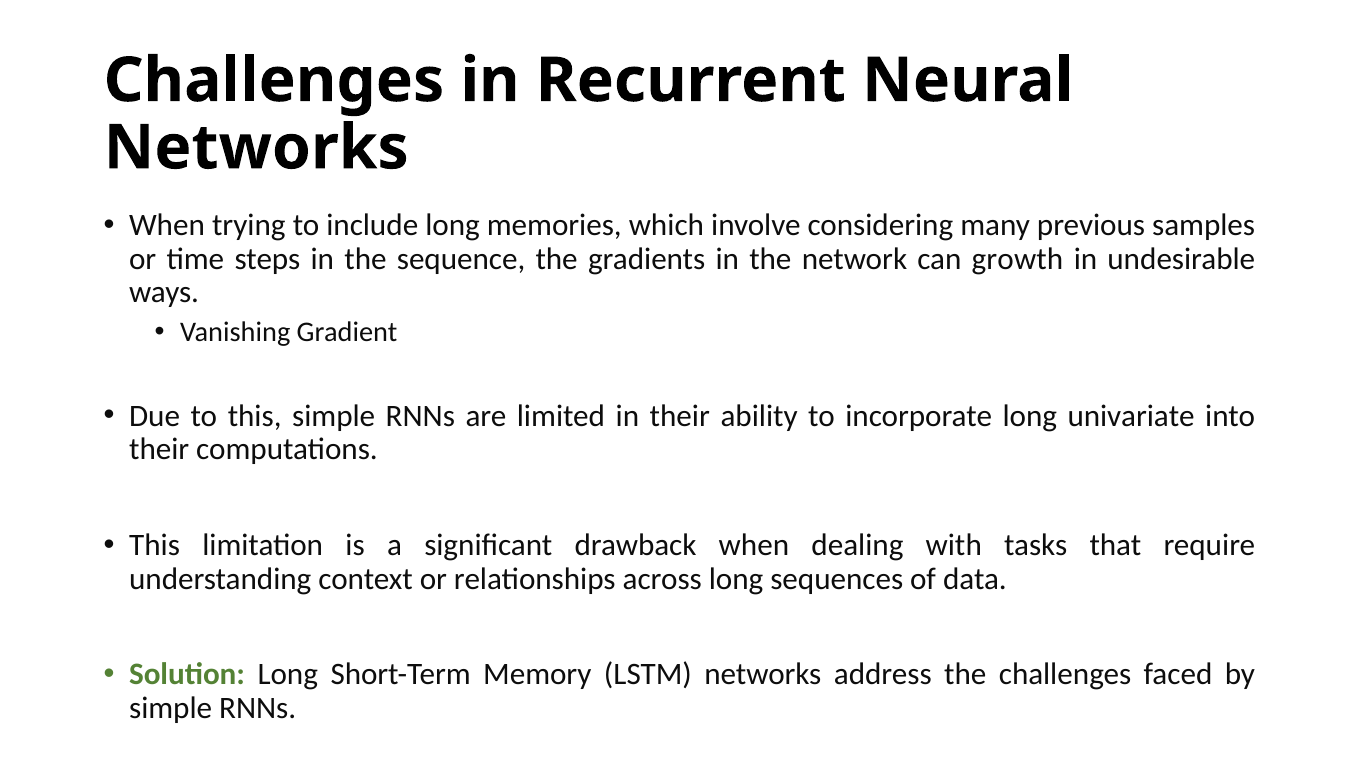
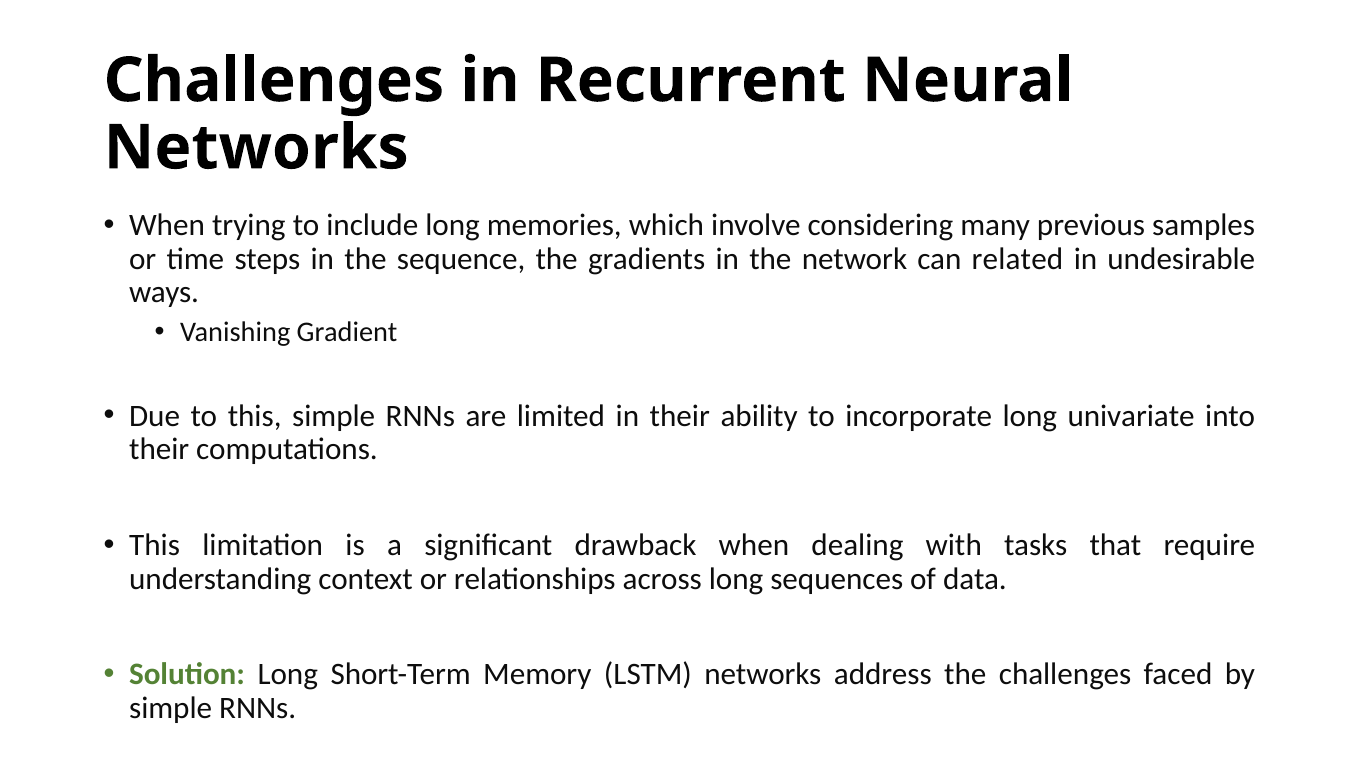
growth: growth -> related
